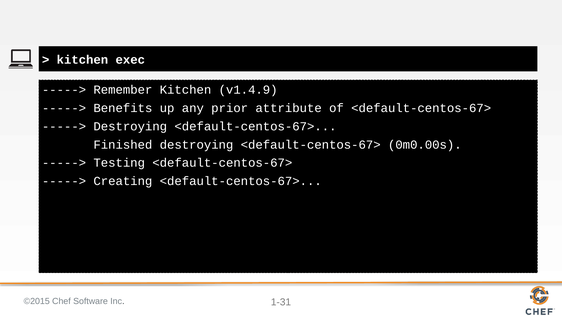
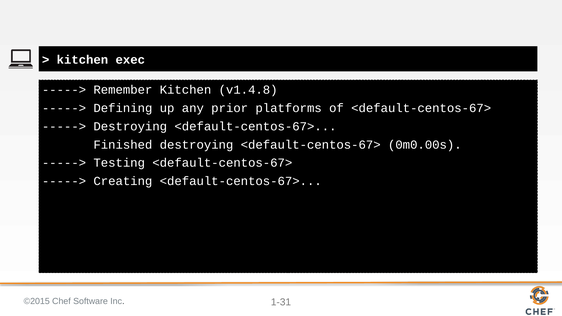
v1.4.9: v1.4.9 -> v1.4.8
Benefits: Benefits -> Defining
attribute: attribute -> platforms
